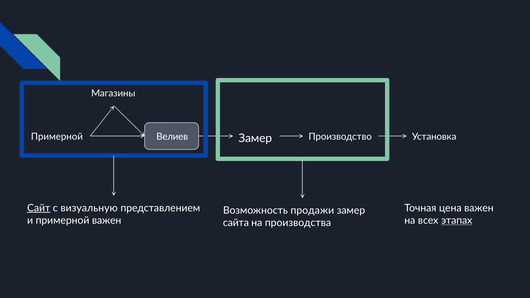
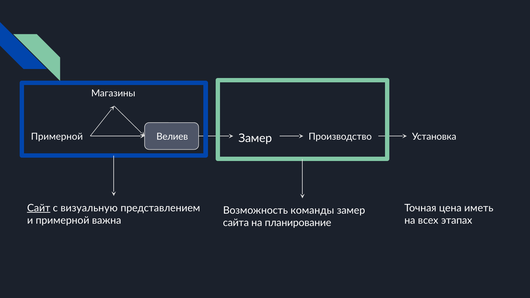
цена важен: важен -> иметь
продажи: продажи -> команды
примерной важен: важен -> важна
этапах underline: present -> none
производства: производства -> планирование
